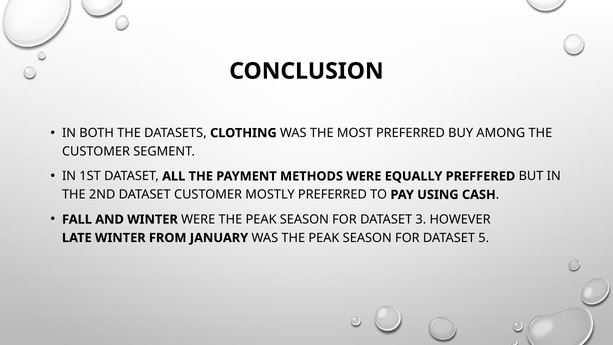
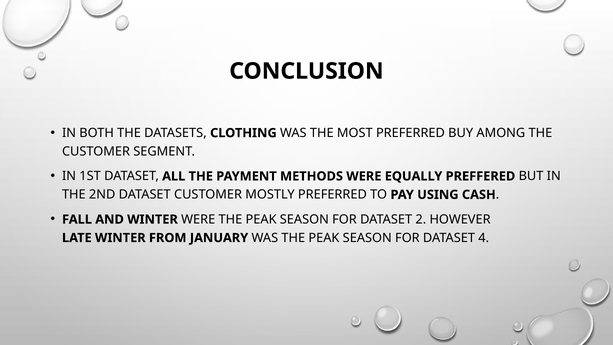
3: 3 -> 2
5: 5 -> 4
